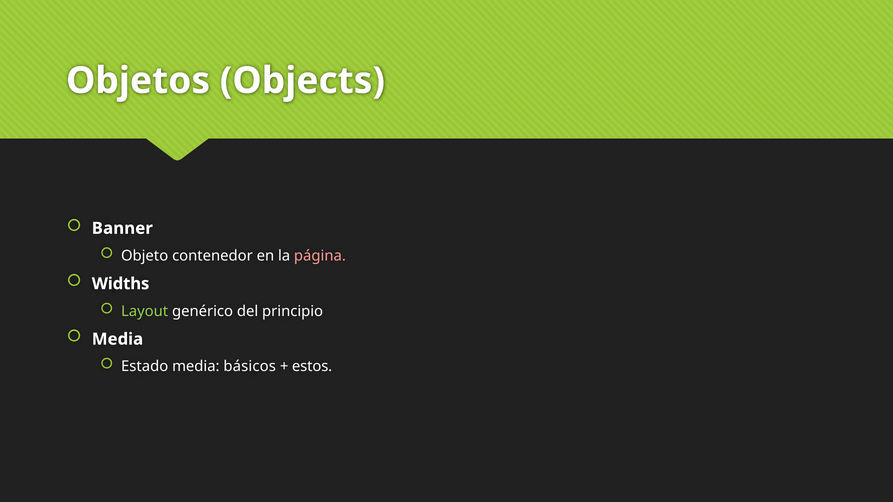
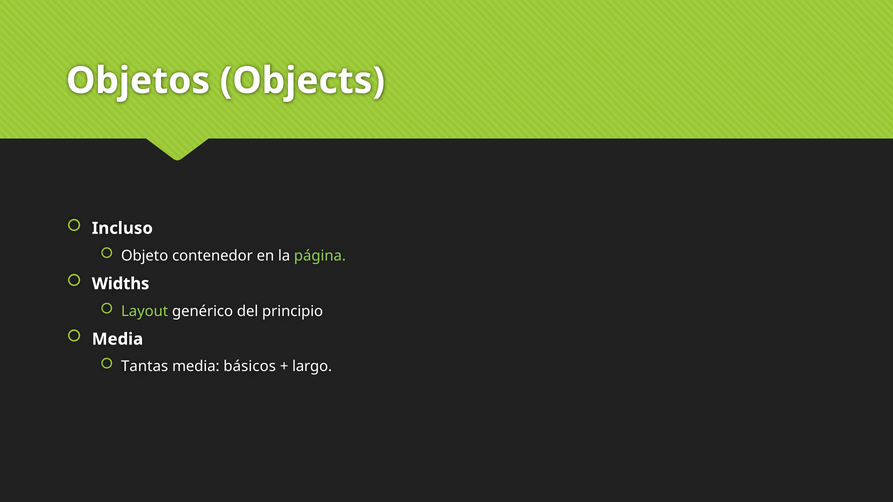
Banner: Banner -> Incluso
página colour: pink -> light green
Estado: Estado -> Tantas
estos: estos -> largo
